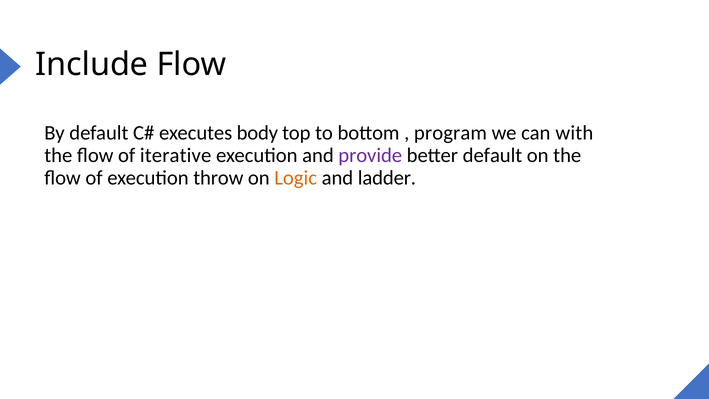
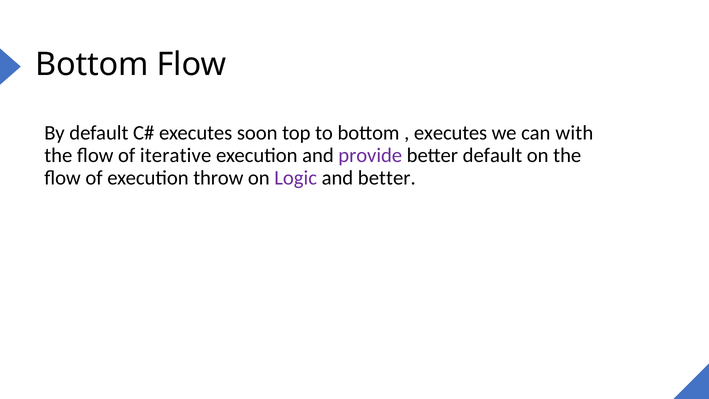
Include at (92, 64): Include -> Bottom
body: body -> soon
program at (450, 133): program -> executes
Logic colour: orange -> purple
and ladder: ladder -> better
